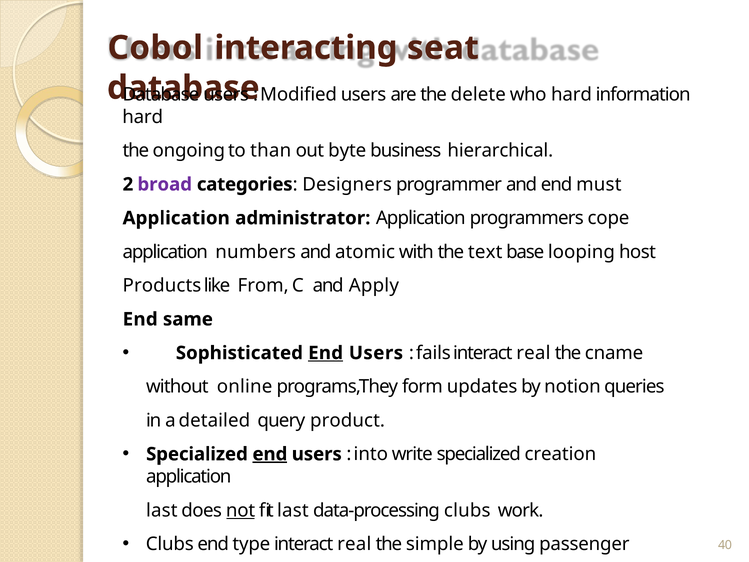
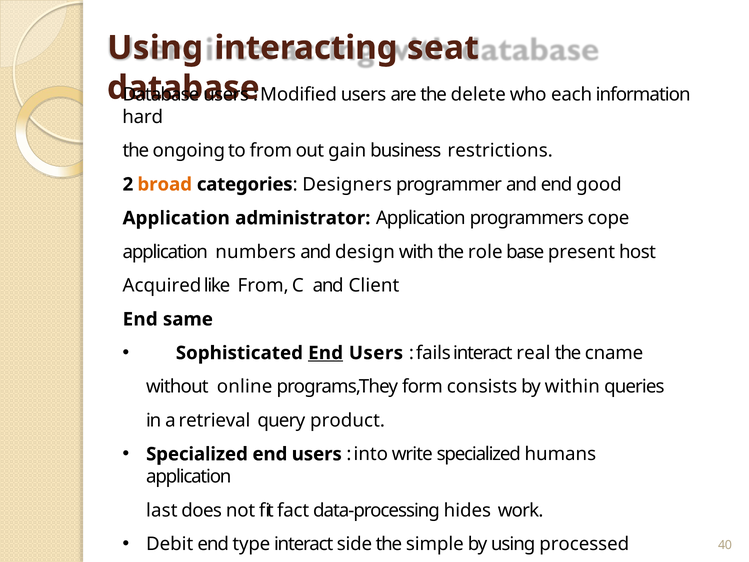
Cobol at (155, 48): Cobol -> Using
who hard: hard -> each
to than: than -> from
byte: byte -> gain
hierarchical: hierarchical -> restrictions
broad colour: purple -> orange
must: must -> good
atomic: atomic -> design
text: text -> role
looping: looping -> present
Products: Products -> Acquired
Apply: Apply -> Client
updates: updates -> consists
notion: notion -> within
detailed: detailed -> retrieval
end at (270, 454) underline: present -> none
creation: creation -> humans
not underline: present -> none
fit last: last -> fact
data-processing clubs: clubs -> hides
Clubs at (170, 544): Clubs -> Debit
real at (354, 544): real -> side
passenger: passenger -> processed
